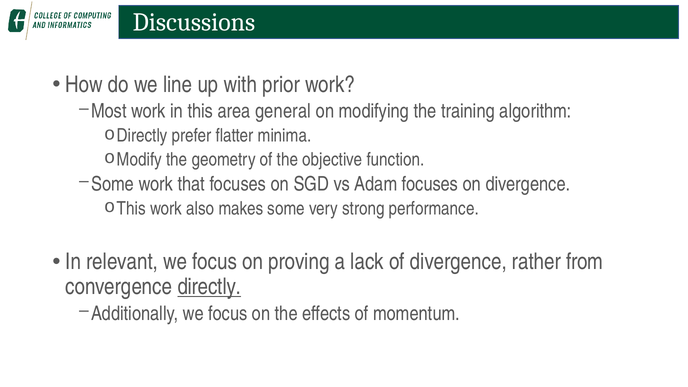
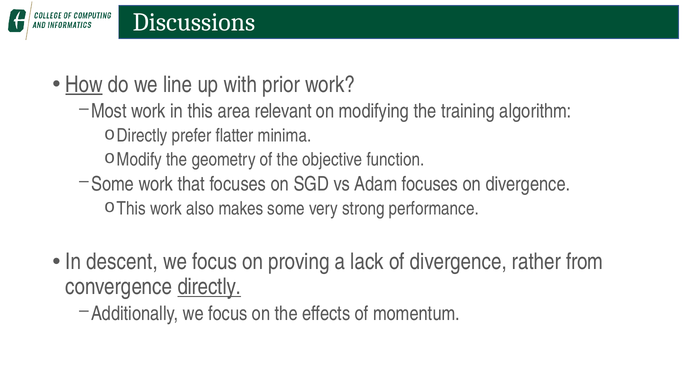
How underline: none -> present
general: general -> relevant
relevant: relevant -> descent
